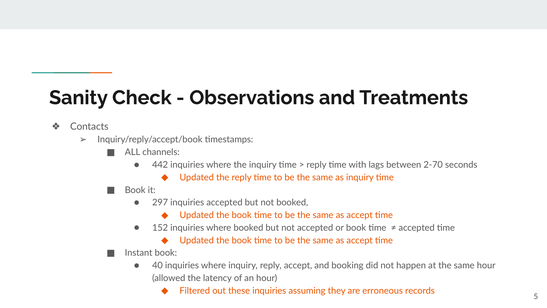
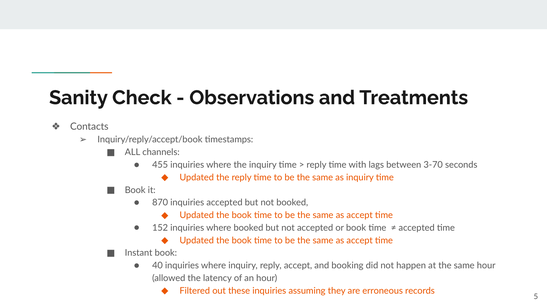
442: 442 -> 455
2-70: 2-70 -> 3-70
297: 297 -> 870
